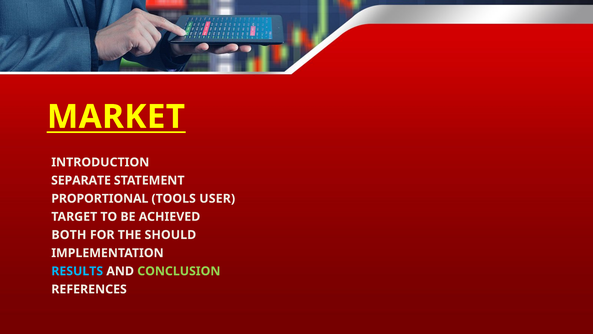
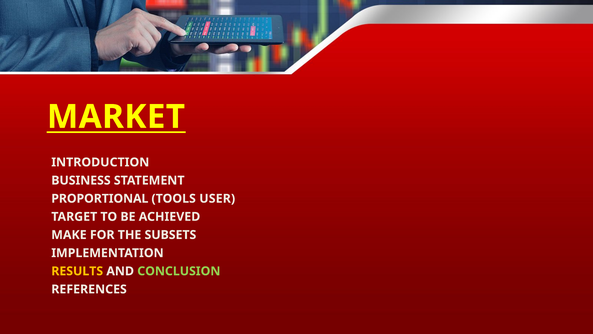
SEPARATE: SEPARATE -> BUSINESS
BOTH: BOTH -> MAKE
SHOULD: SHOULD -> SUBSETS
RESULTS colour: light blue -> yellow
